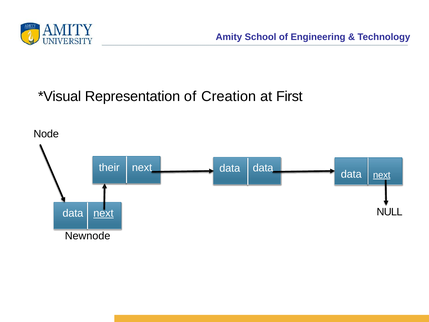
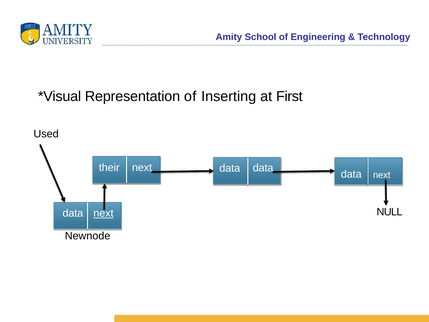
Creation: Creation -> Inserting
Node: Node -> Used
next at (382, 175) underline: present -> none
